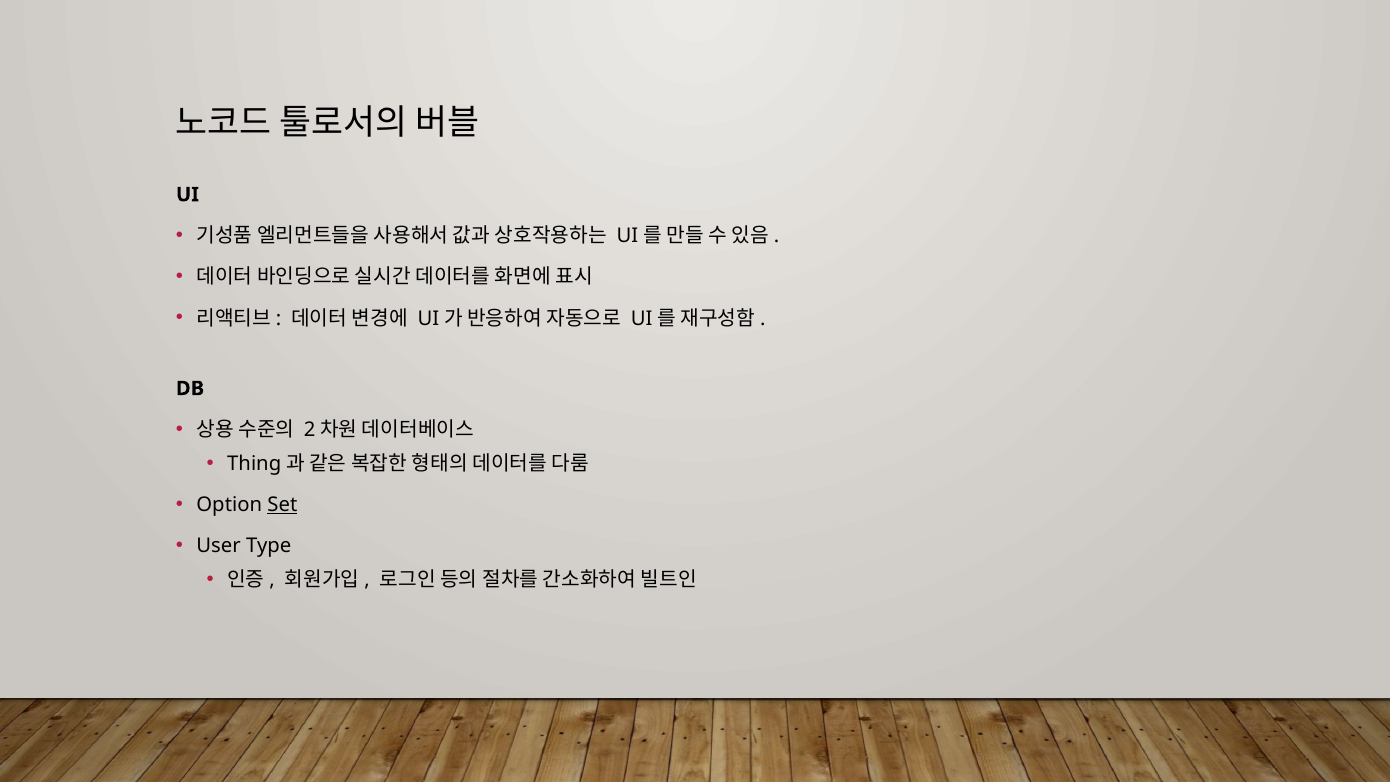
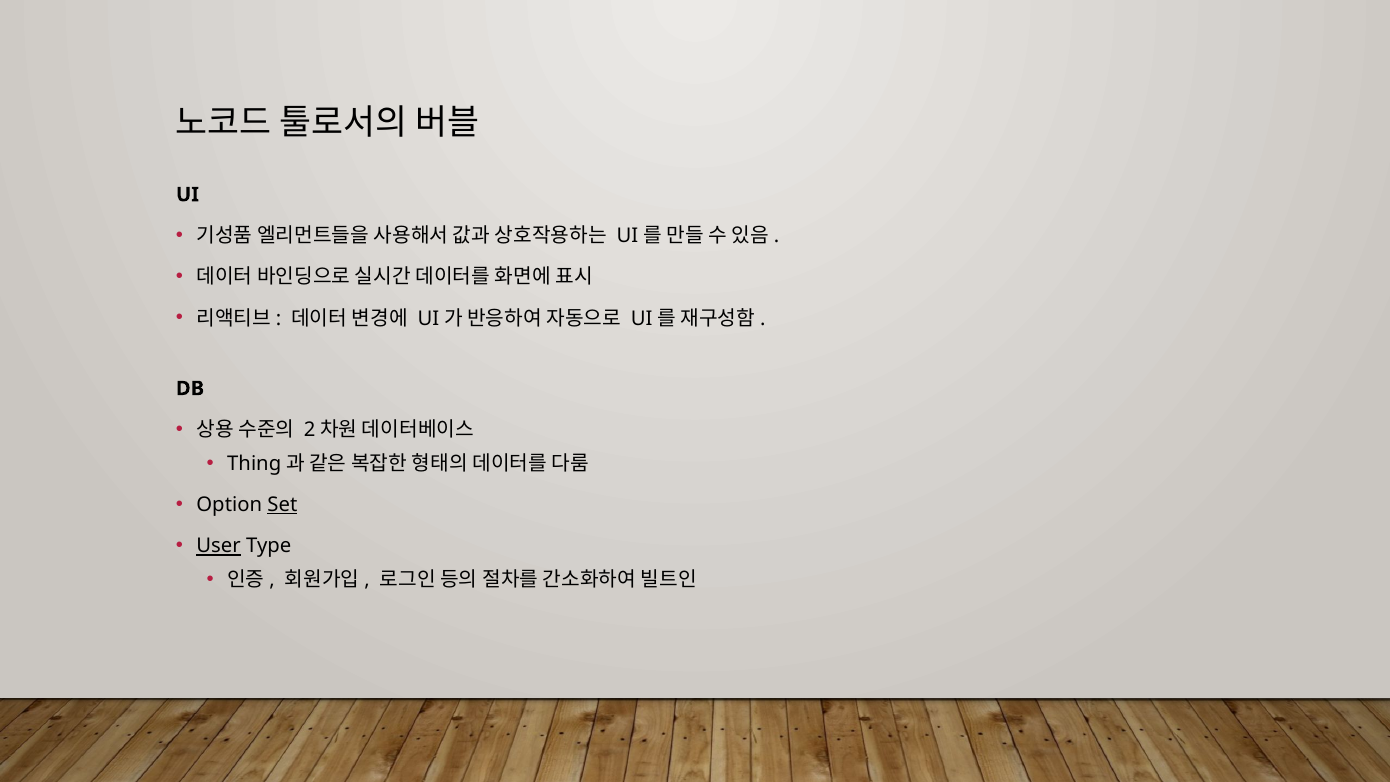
User underline: none -> present
